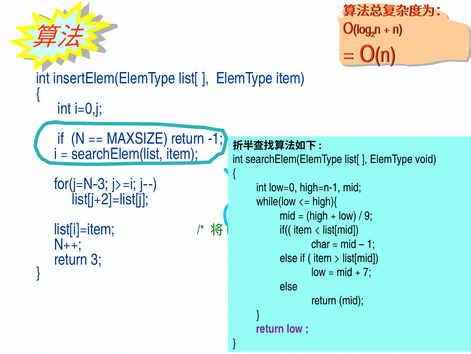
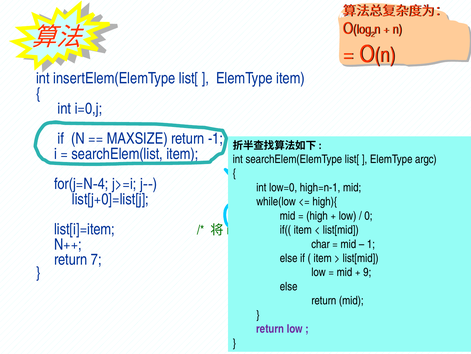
void: void -> argc
3 at (103, 184): 3 -> 4
list[j+2]=list[j: list[j+2]=list[j -> list[j+0]=list[j
9: 9 -> 0
return 3: 3 -> 7
7: 7 -> 9
